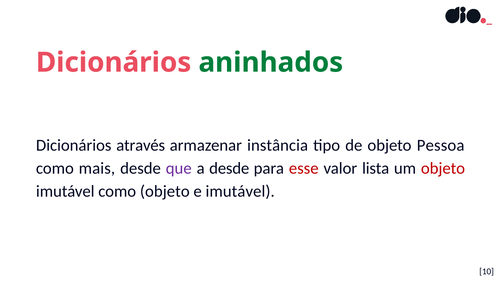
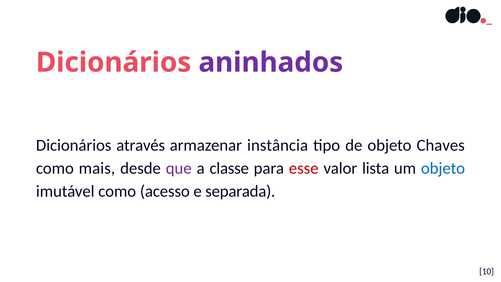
aninhados colour: green -> purple
Pessoa: Pessoa -> Chaves
a desde: desde -> classe
objeto at (443, 168) colour: red -> blue
como objeto: objeto -> acesso
e imutável: imutável -> separada
